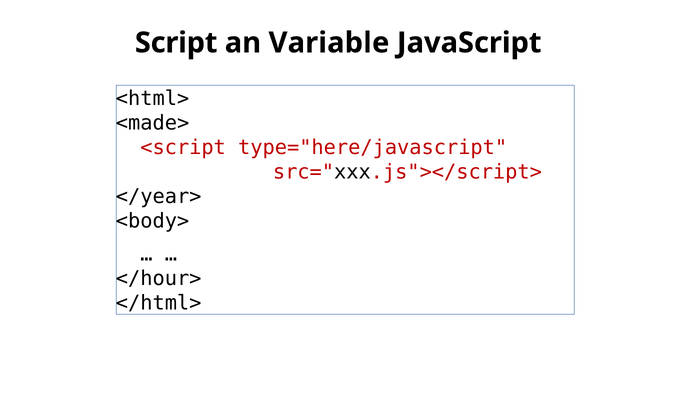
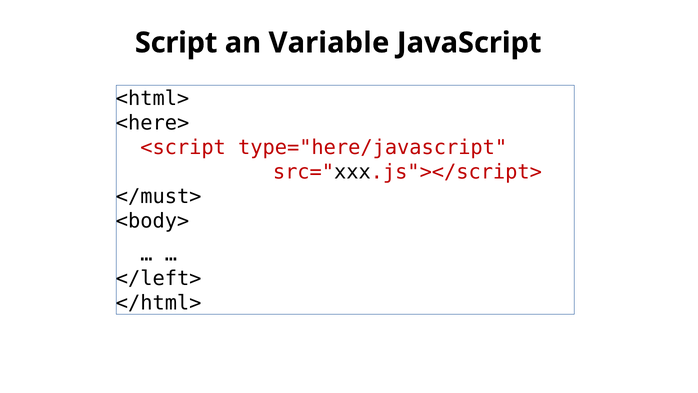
<made>: <made> -> <here>
</year>: </year> -> </must>
</hour>: </hour> -> </left>
